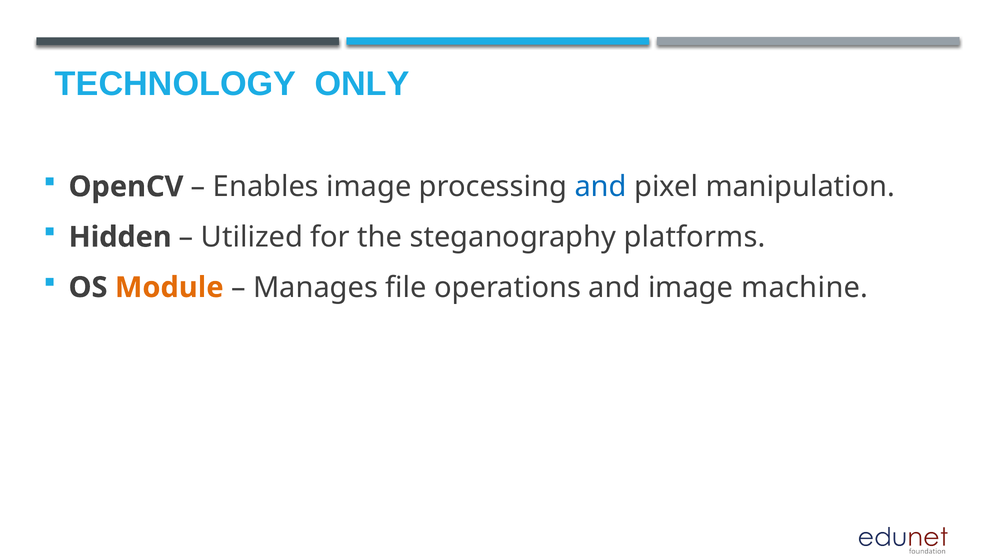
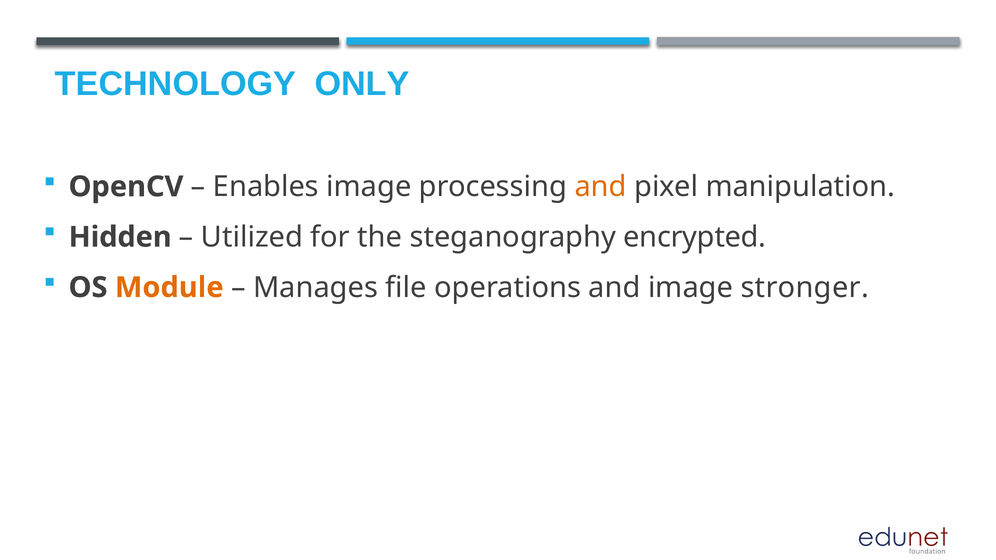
and at (601, 187) colour: blue -> orange
platforms: platforms -> encrypted
machine: machine -> stronger
